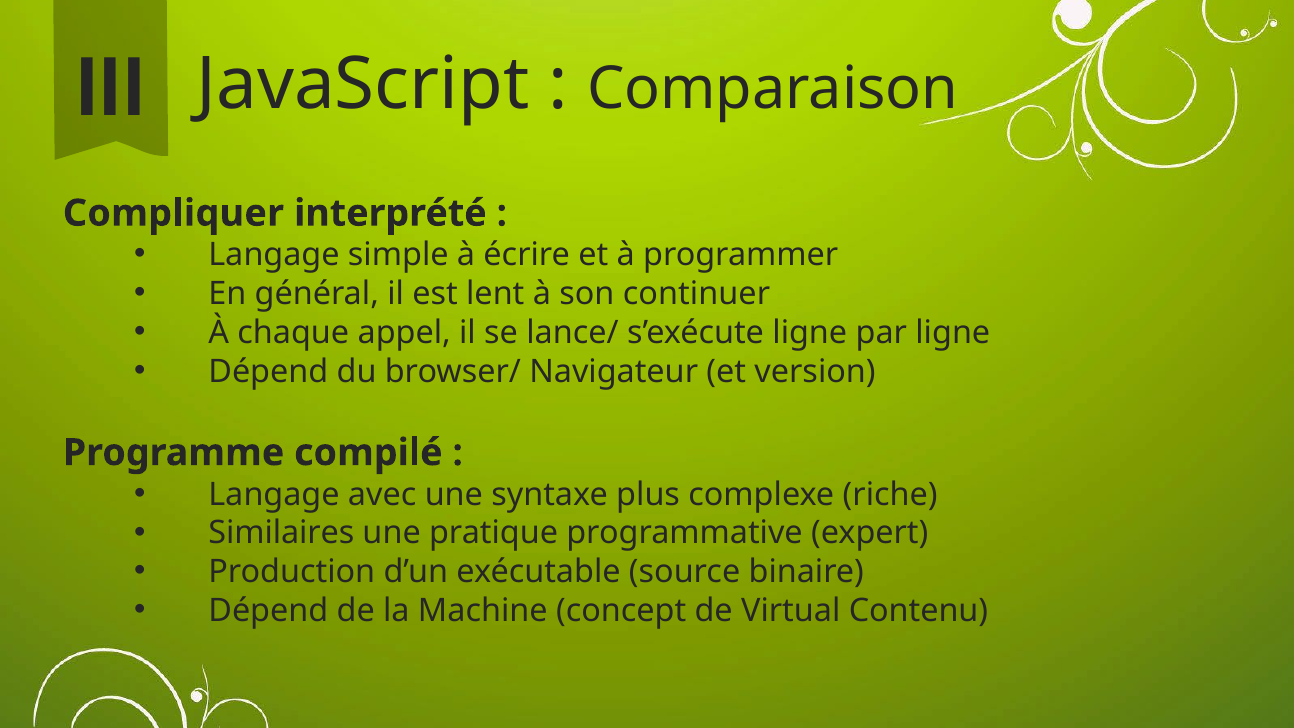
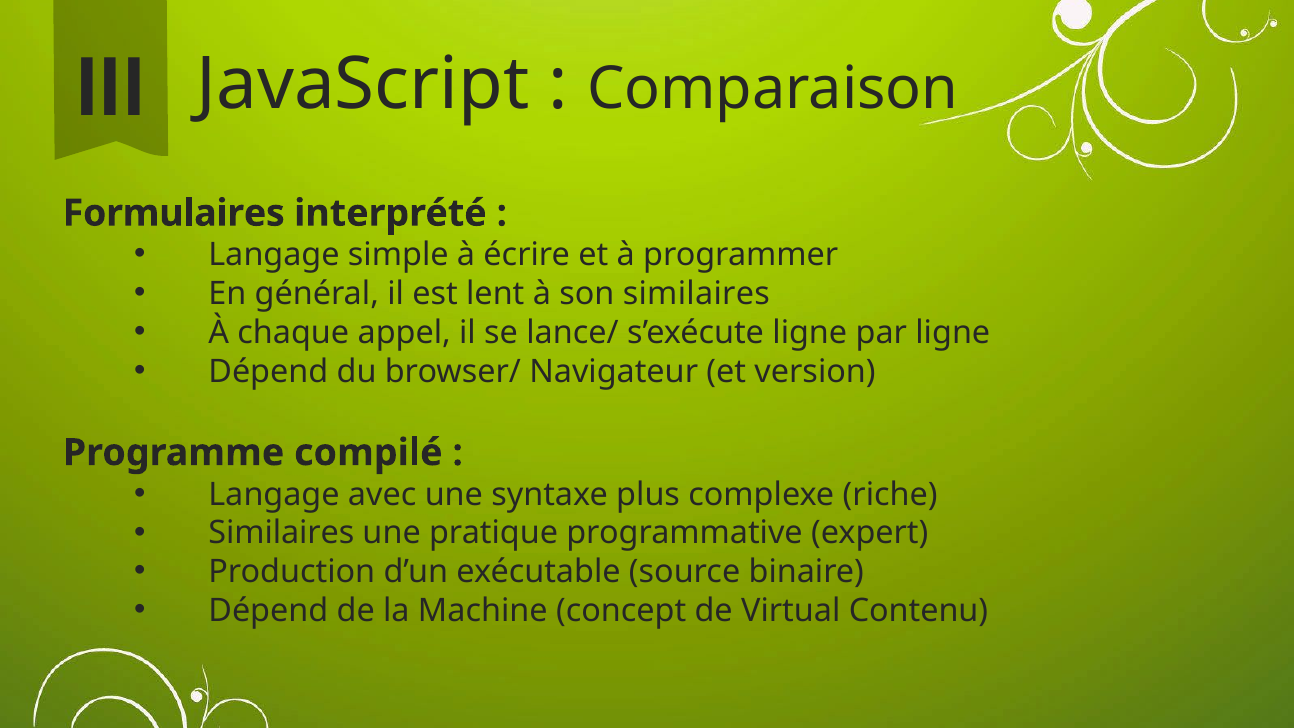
Compliquer: Compliquer -> Formulaires
son continuer: continuer -> similaires
